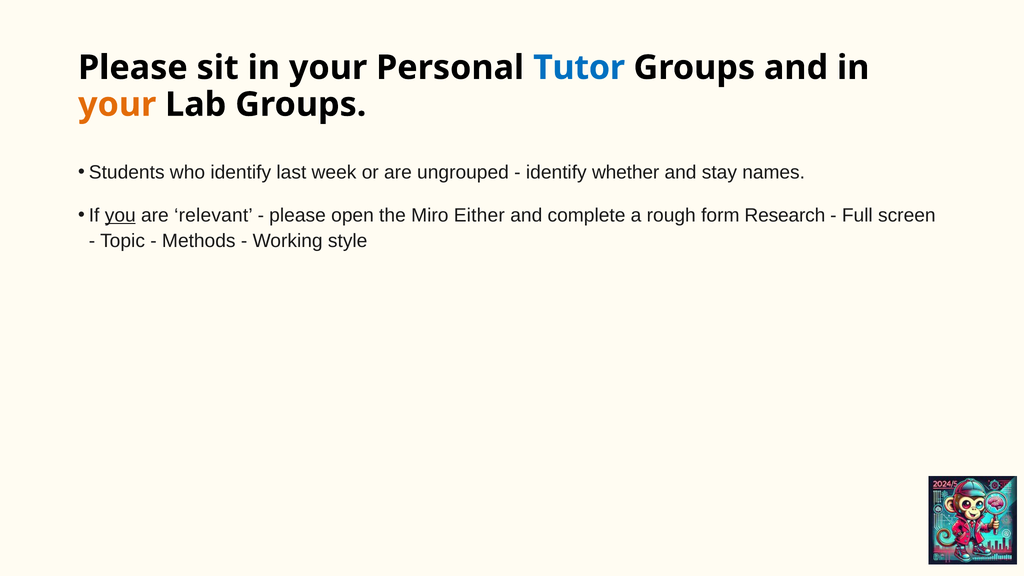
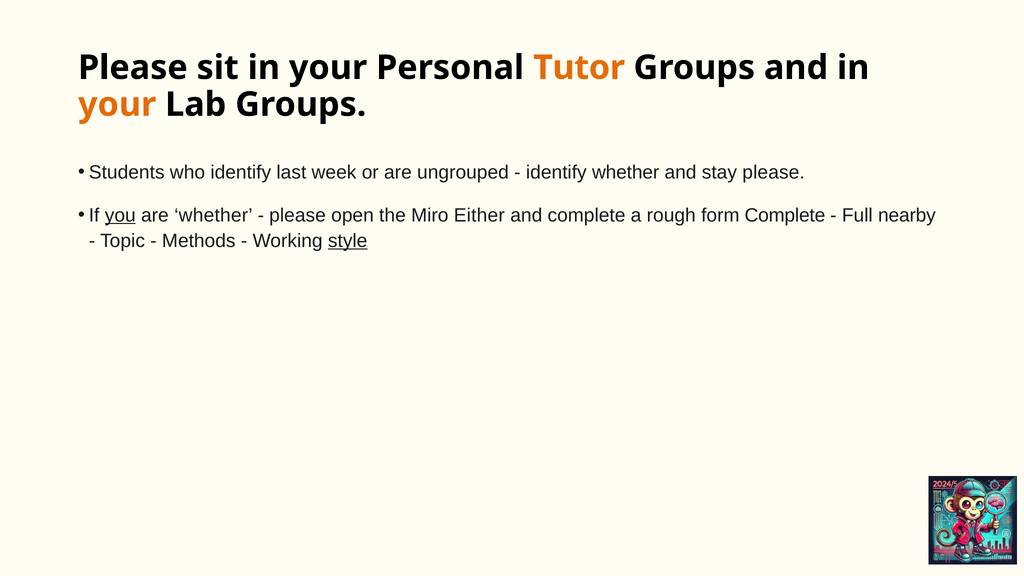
Tutor colour: blue -> orange
stay names: names -> please
are relevant: relevant -> whether
form Research: Research -> Complete
screen: screen -> nearby
style underline: none -> present
